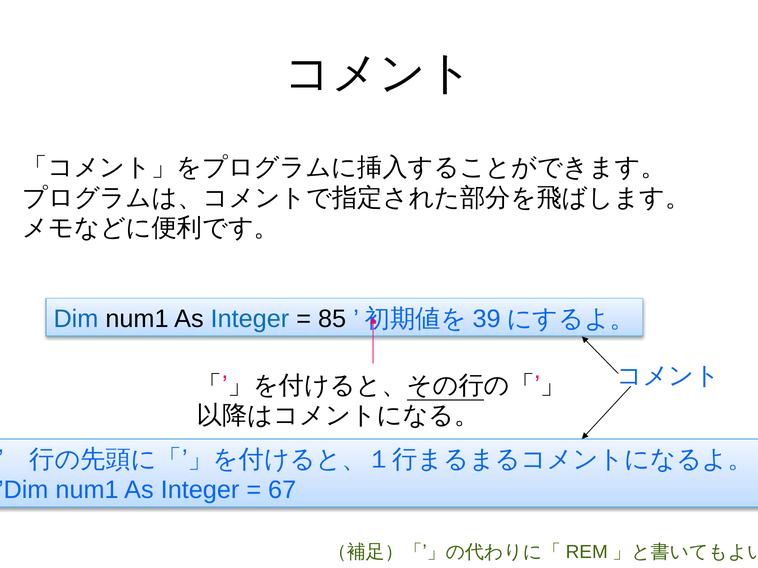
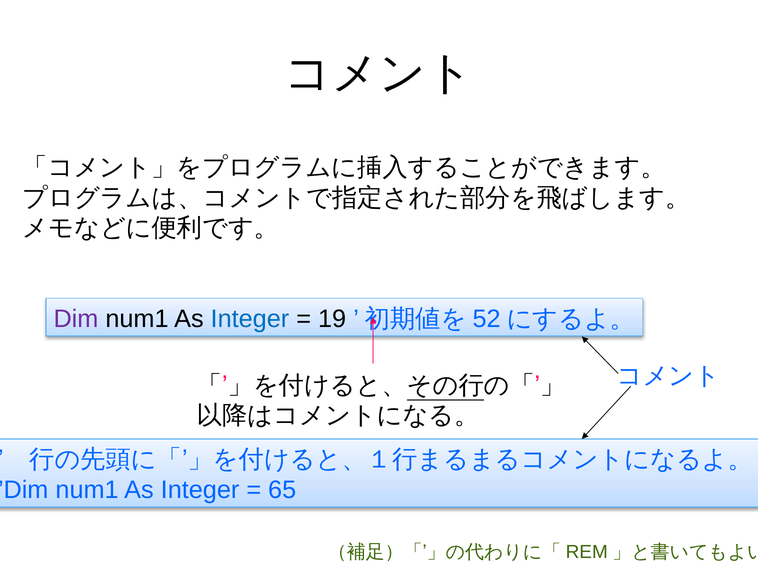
Dim colour: blue -> purple
85: 85 -> 19
39: 39 -> 52
67: 67 -> 65
